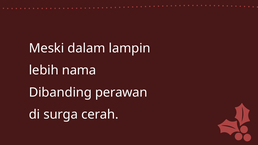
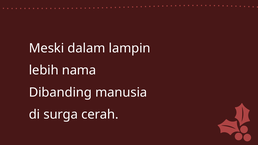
perawan: perawan -> manusia
